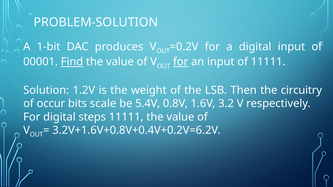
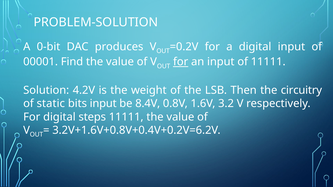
1-bit: 1-bit -> 0-bit
Find underline: present -> none
1.2V: 1.2V -> 4.2V
occur: occur -> static
bits scale: scale -> input
5.4V: 5.4V -> 8.4V
